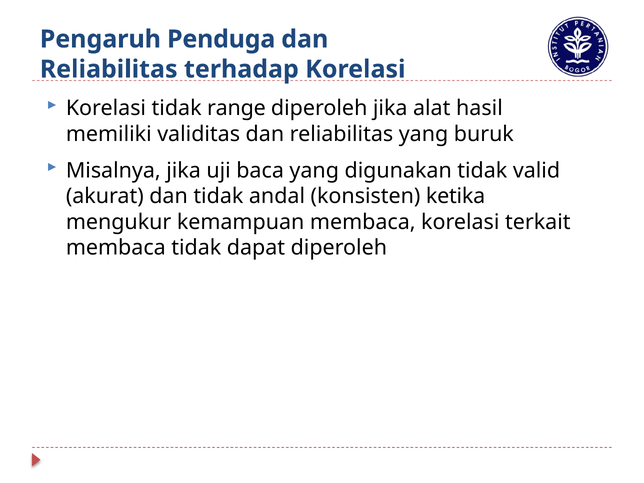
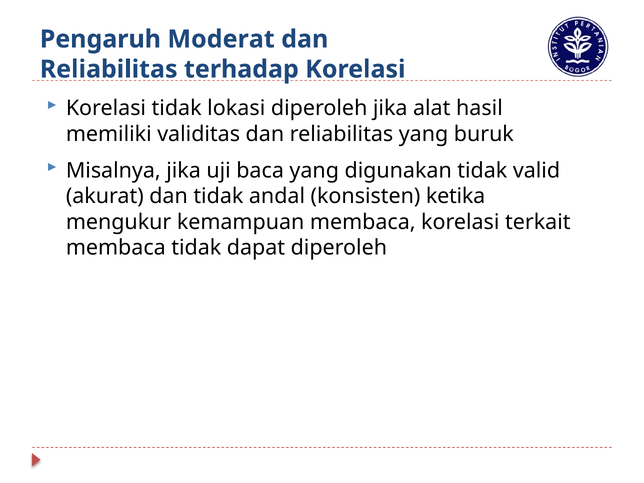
Penduga: Penduga -> Moderat
range: range -> lokasi
